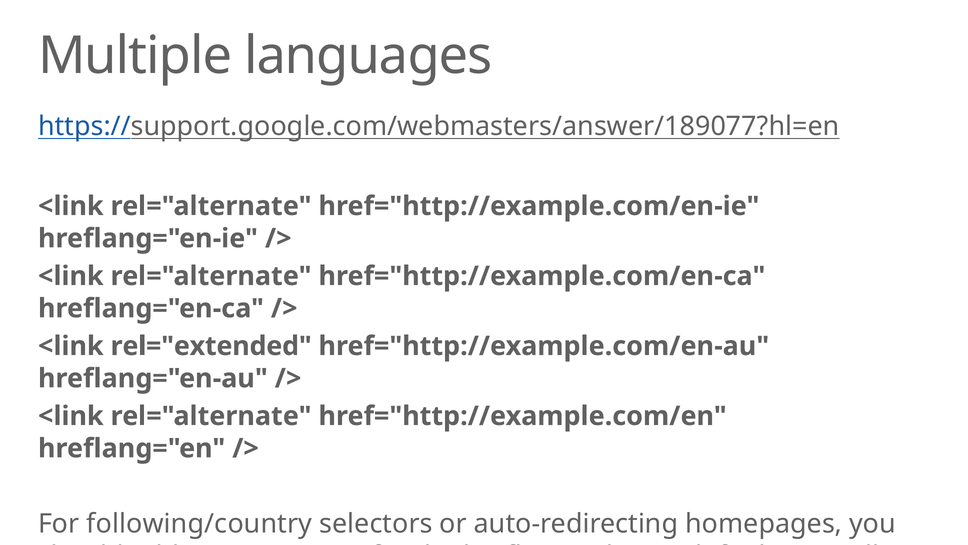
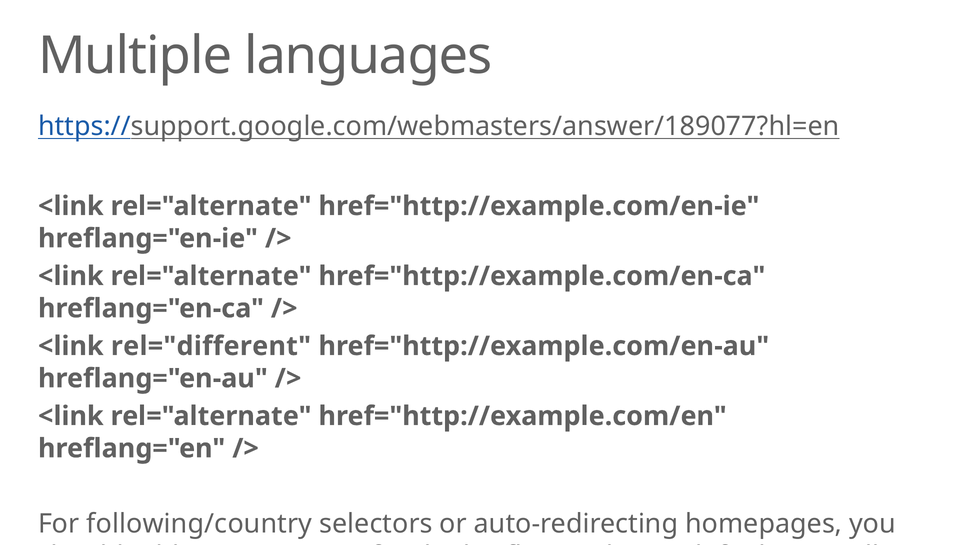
rel="extended: rel="extended -> rel="different
